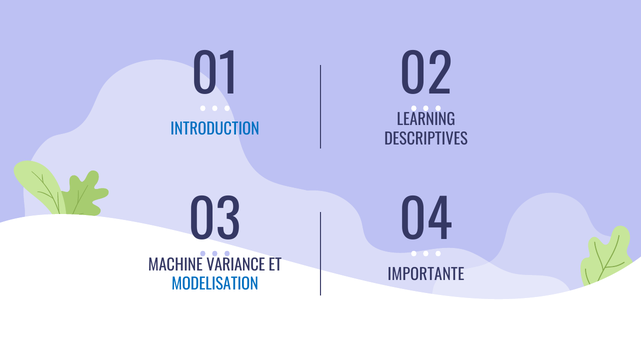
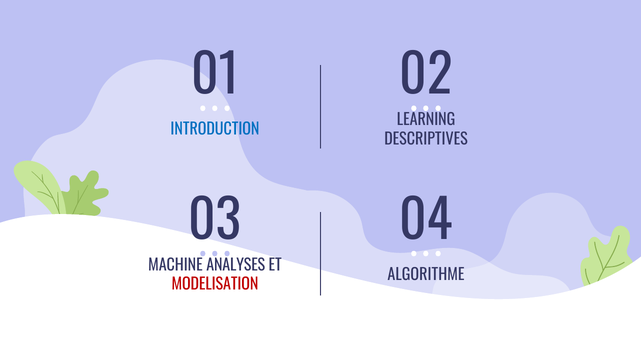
VARIANCE: VARIANCE -> ANALYSES
IMPORTANTE: IMPORTANTE -> ALGORITHME
MODELISATION colour: blue -> red
